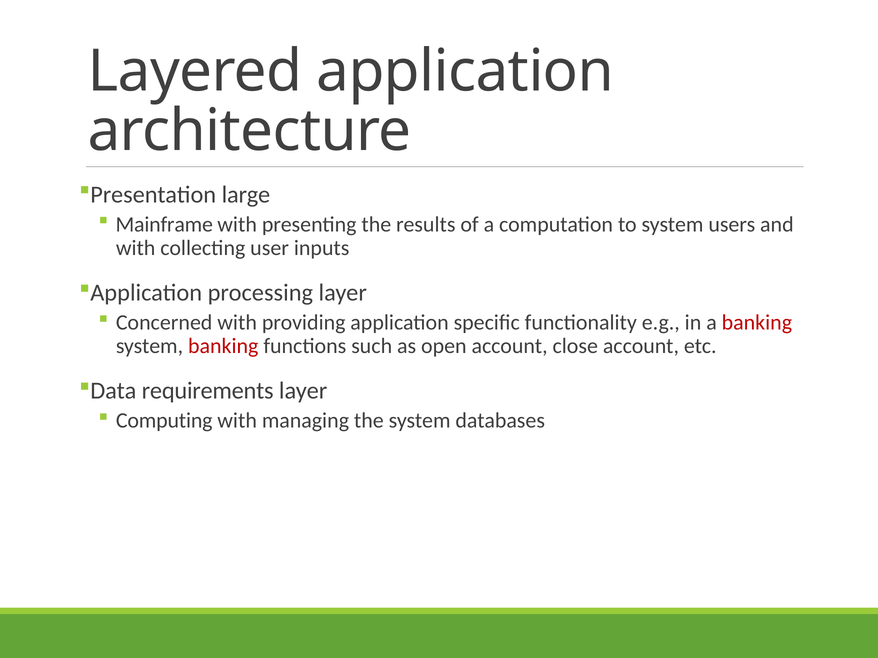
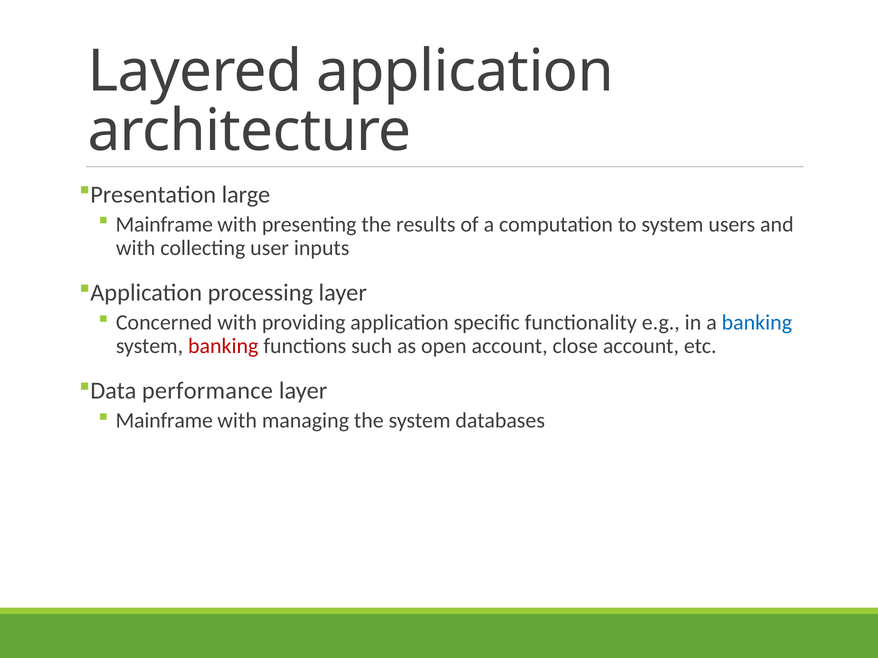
banking at (757, 323) colour: red -> blue
requirements: requirements -> performance
Computing at (164, 421): Computing -> Mainframe
